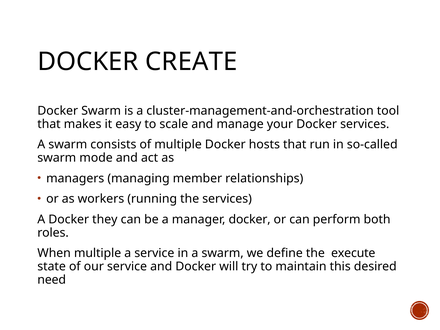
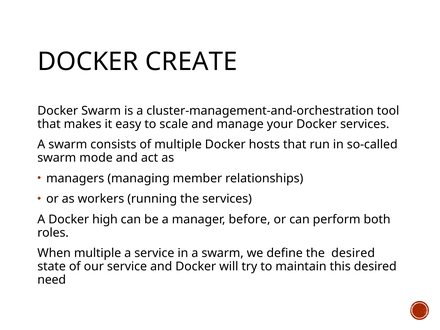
they: they -> high
manager docker: docker -> before
the execute: execute -> desired
